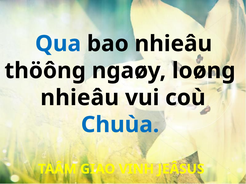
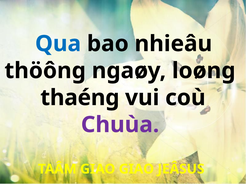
nhieâu at (80, 98): nhieâu -> thaéng
Chuùa colour: blue -> purple
GIAO VINH: VINH -> GIAO
